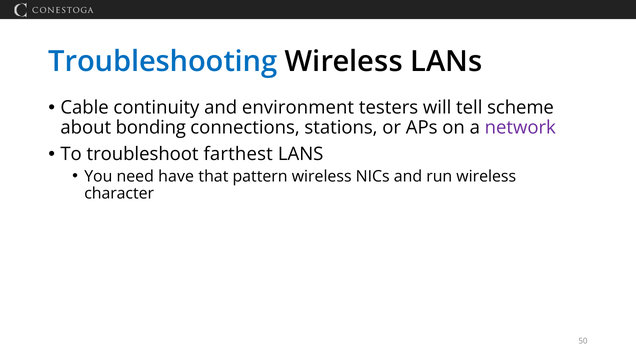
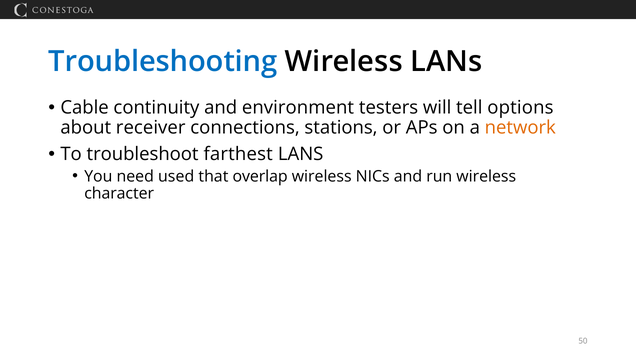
scheme: scheme -> options
bonding: bonding -> receiver
network colour: purple -> orange
have: have -> used
pattern: pattern -> overlap
